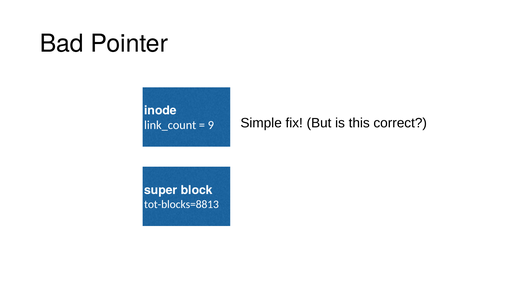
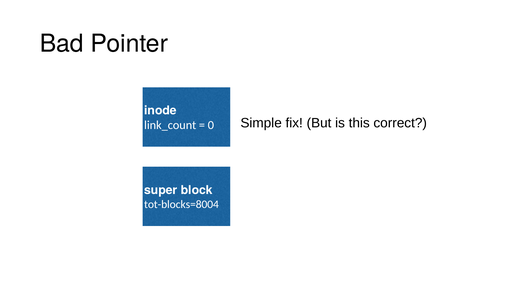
9: 9 -> 0
tot-blocks=8813: tot-blocks=8813 -> tot-blocks=8004
